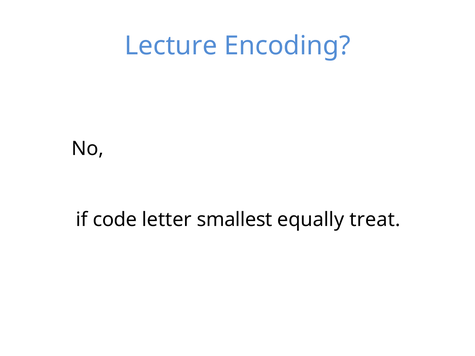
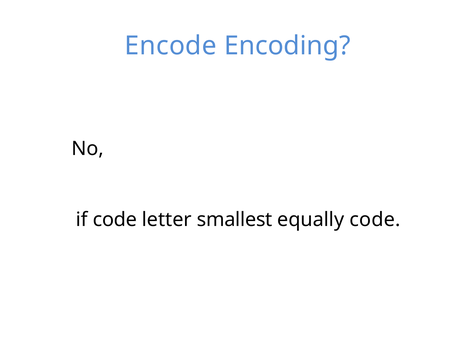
Lecture: Lecture -> Encode
equally treat: treat -> code
